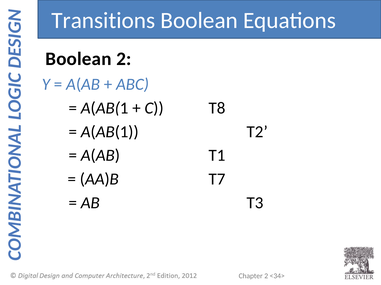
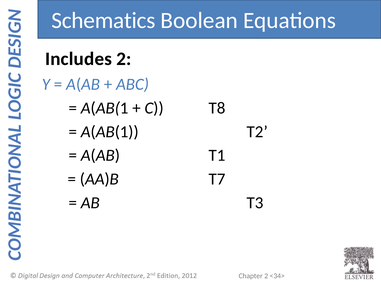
Transitions: Transitions -> Schematics
Boolean at (78, 59): Boolean -> Includes
